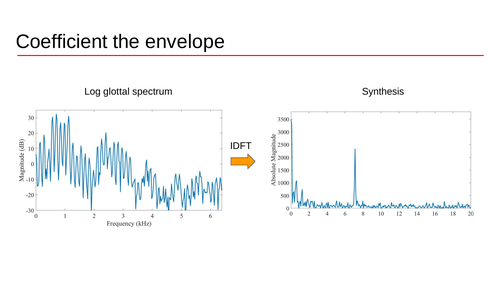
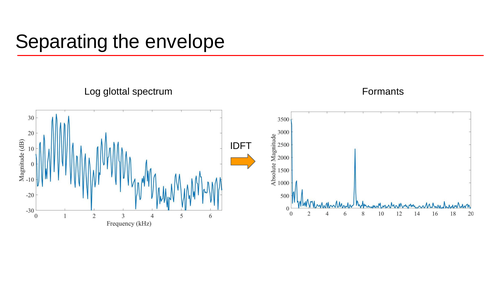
Coefficient: Coefficient -> Separating
Synthesis: Synthesis -> Formants
